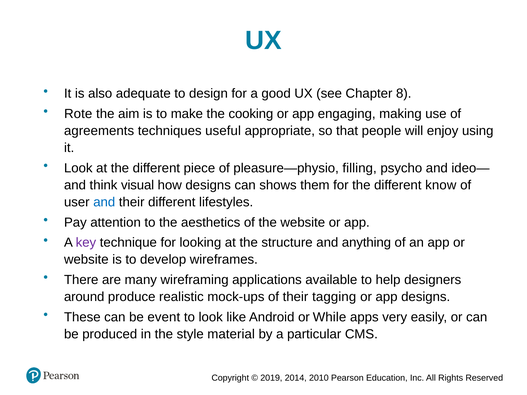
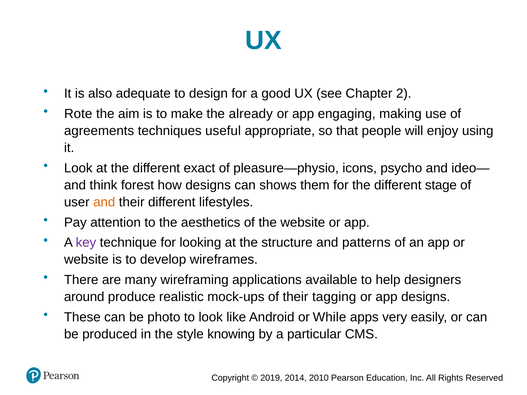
8: 8 -> 2
cooking: cooking -> already
piece: piece -> exact
filling: filling -> icons
visual: visual -> forest
know: know -> stage
and at (104, 202) colour: blue -> orange
anything: anything -> patterns
event: event -> photo
material: material -> knowing
